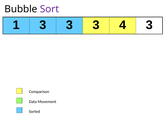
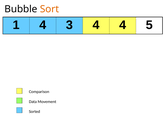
Sort colour: purple -> orange
1 3: 3 -> 4
3 at (96, 25): 3 -> 4
4 3: 3 -> 5
